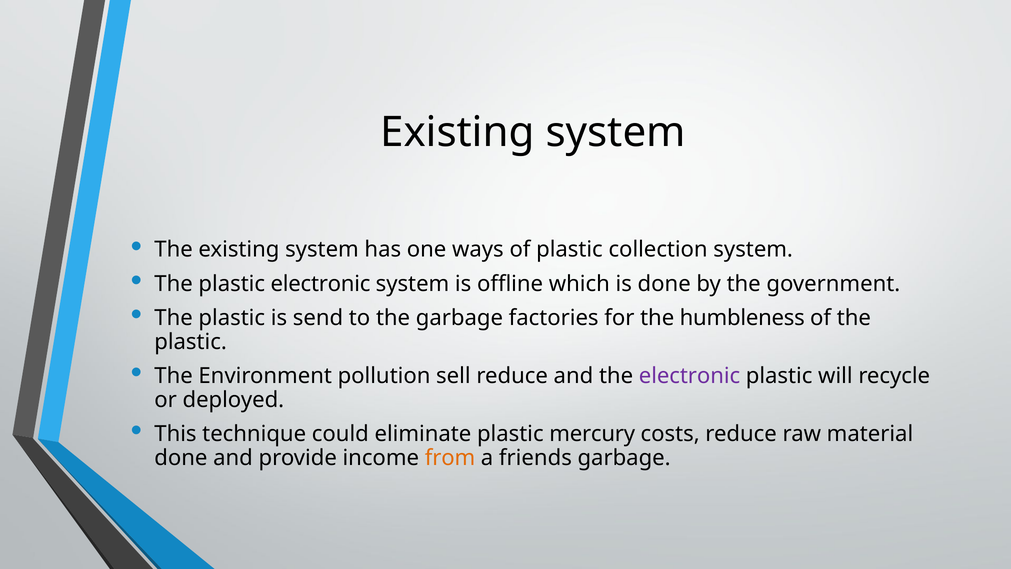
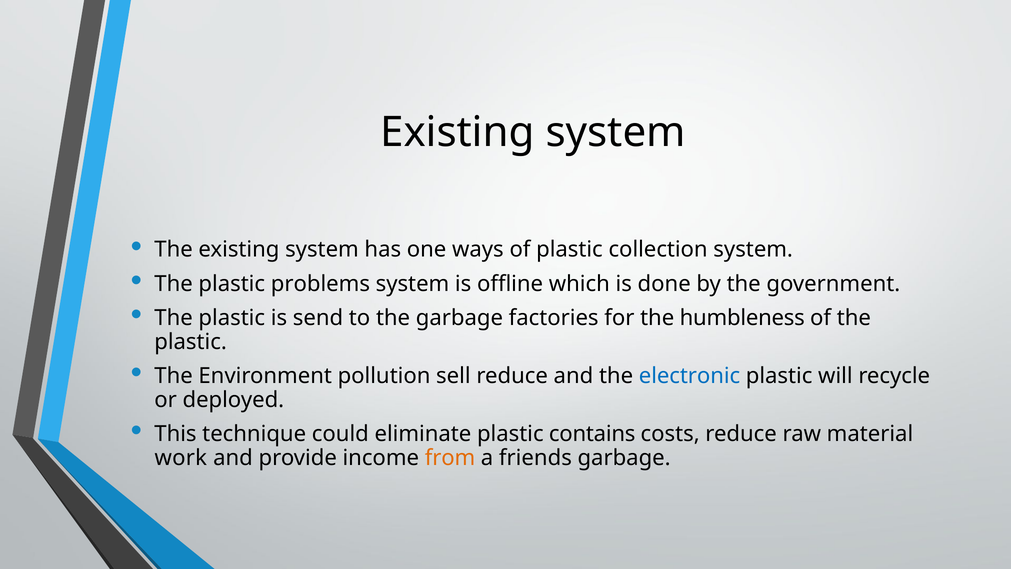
plastic electronic: electronic -> problems
electronic at (689, 376) colour: purple -> blue
mercury: mercury -> contains
done at (181, 458): done -> work
